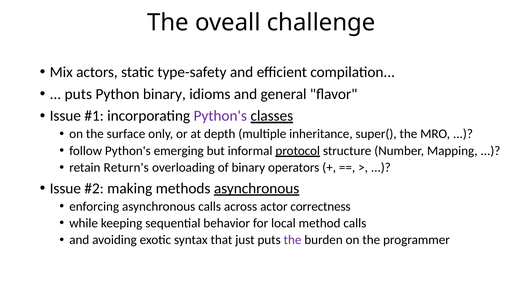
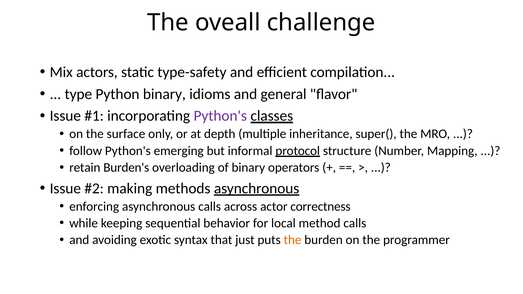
puts at (78, 94): puts -> type
Return's: Return's -> Burden's
the at (293, 240) colour: purple -> orange
